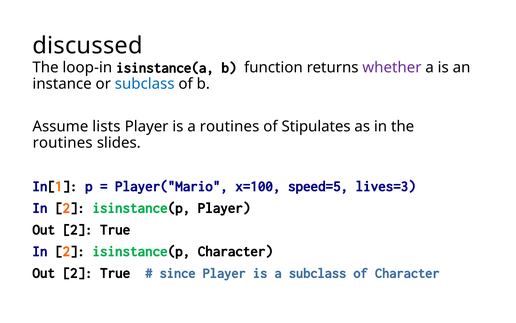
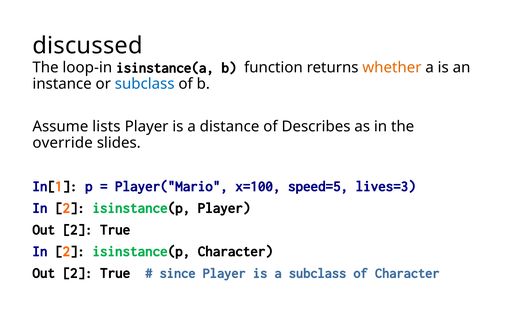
whether colour: purple -> orange
a routines: routines -> distance
Stipulates: Stipulates -> Describes
routines at (63, 142): routines -> override
